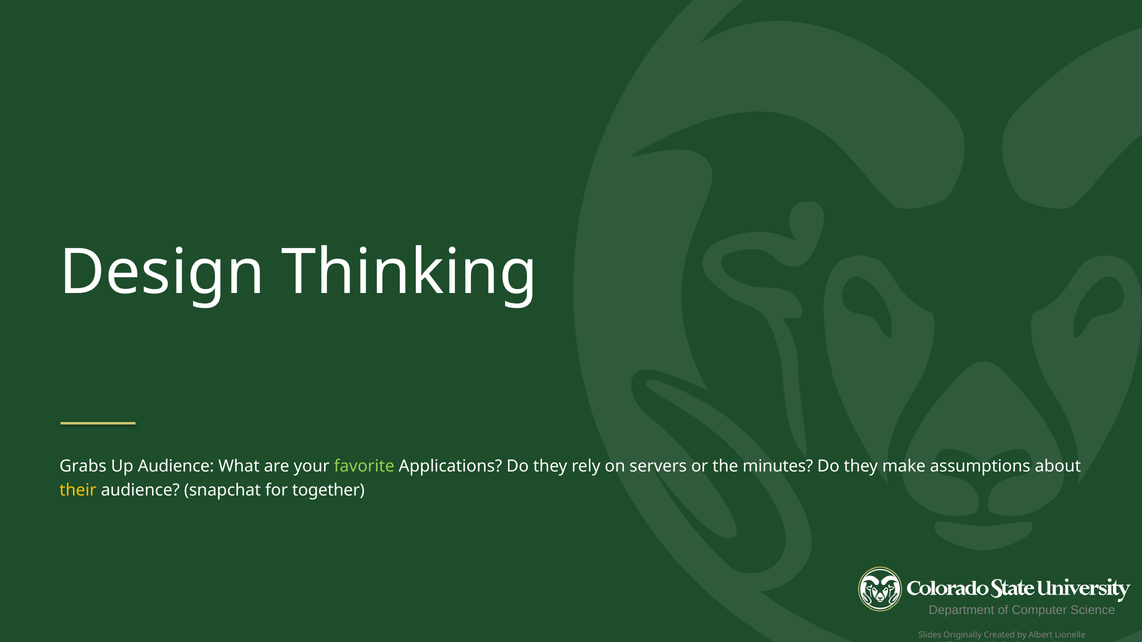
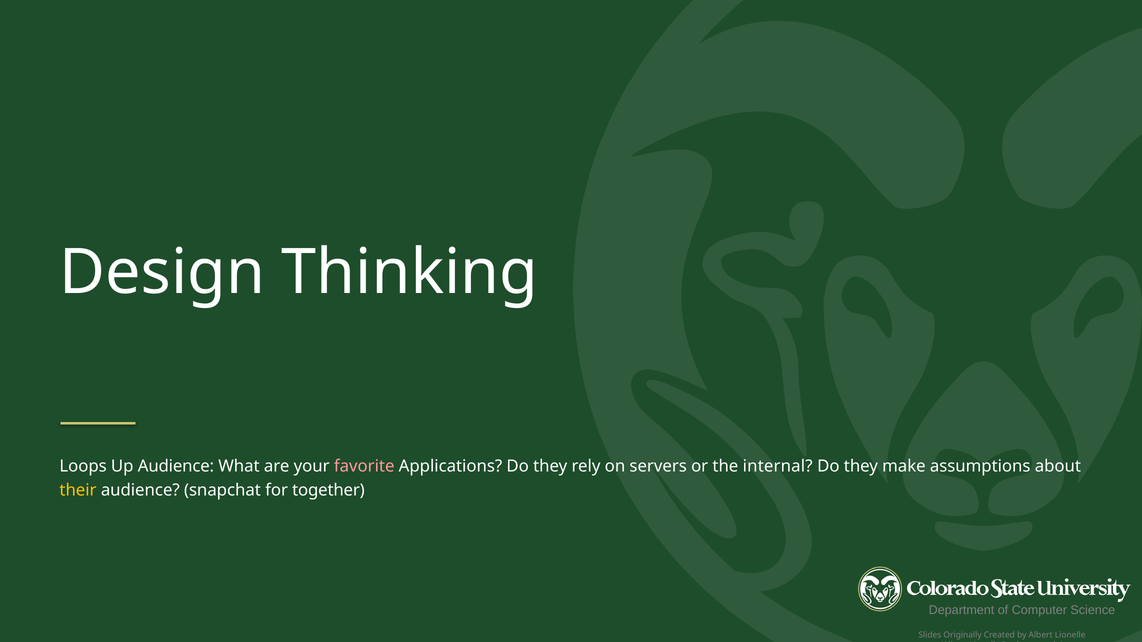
Grabs: Grabs -> Loops
favorite colour: light green -> pink
minutes: minutes -> internal
